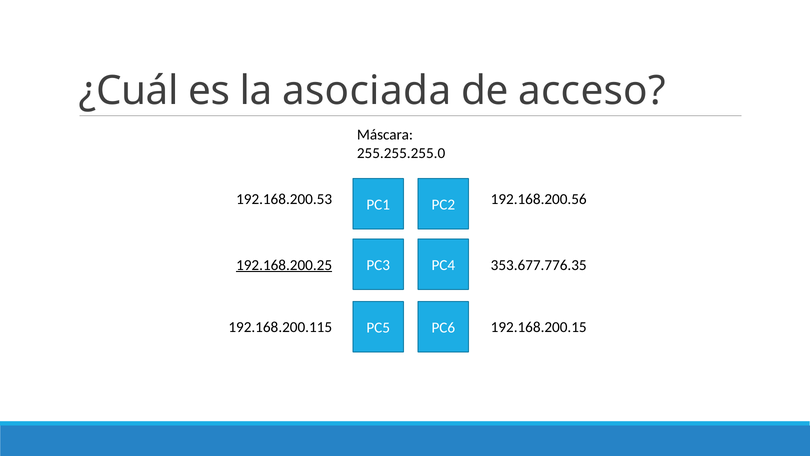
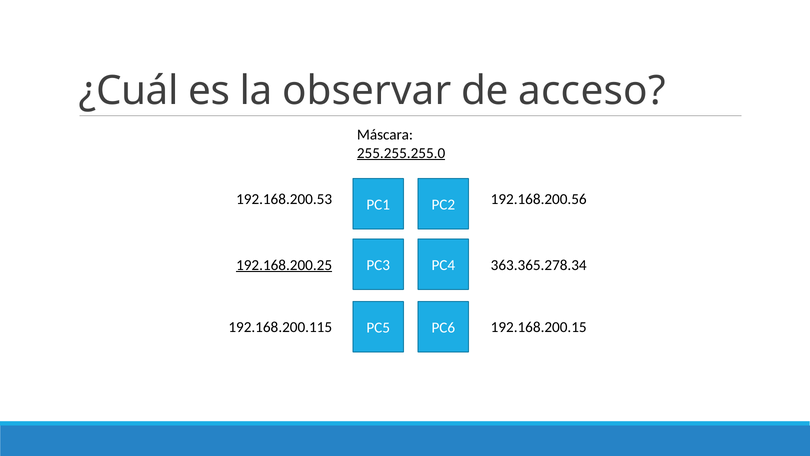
asociada: asociada -> observar
255.255.255.0 underline: none -> present
353.677.776.35: 353.677.776.35 -> 363.365.278.34
